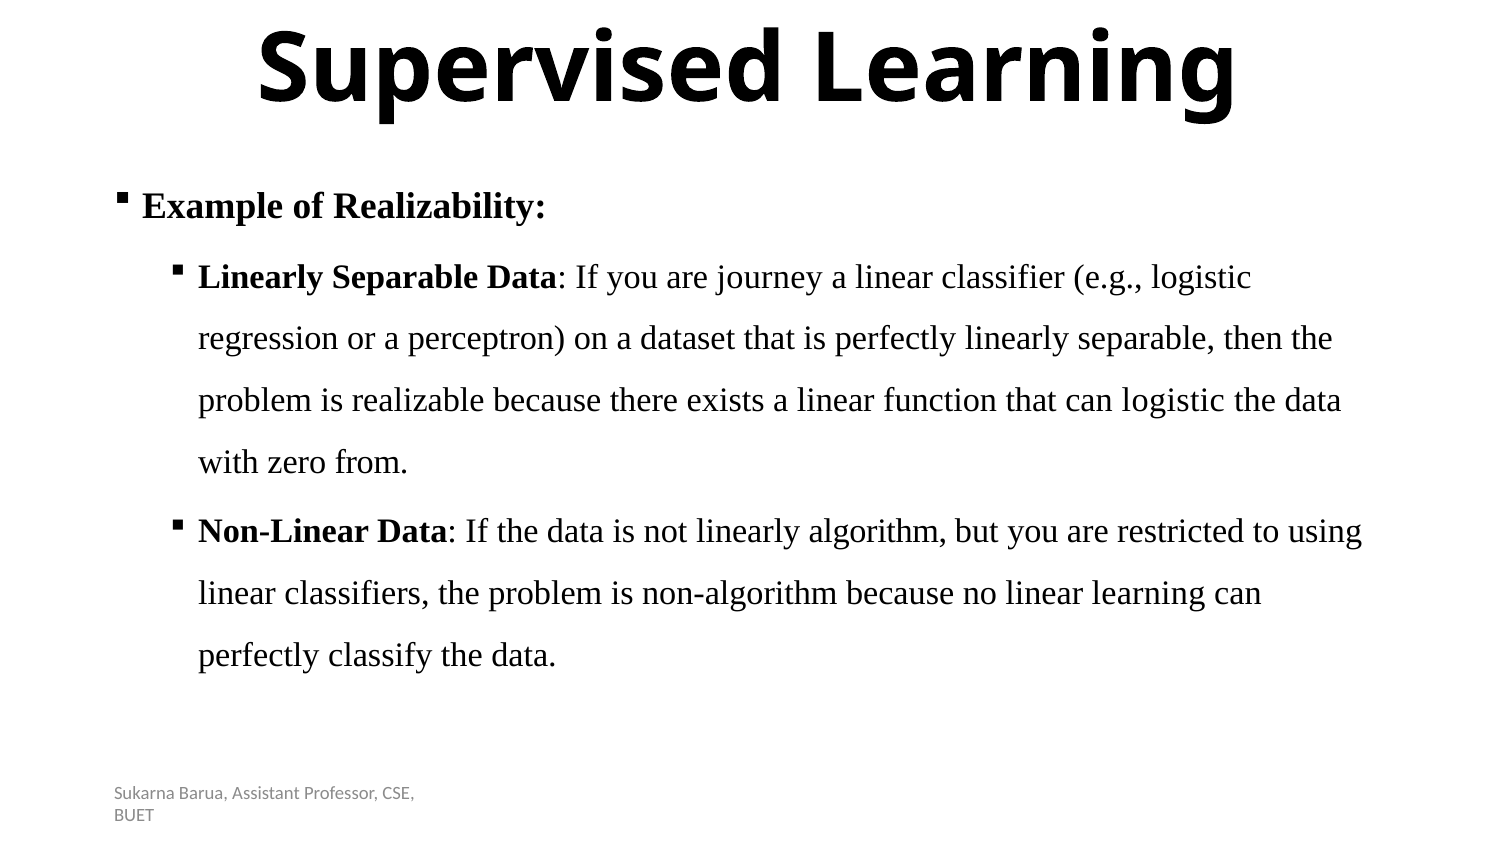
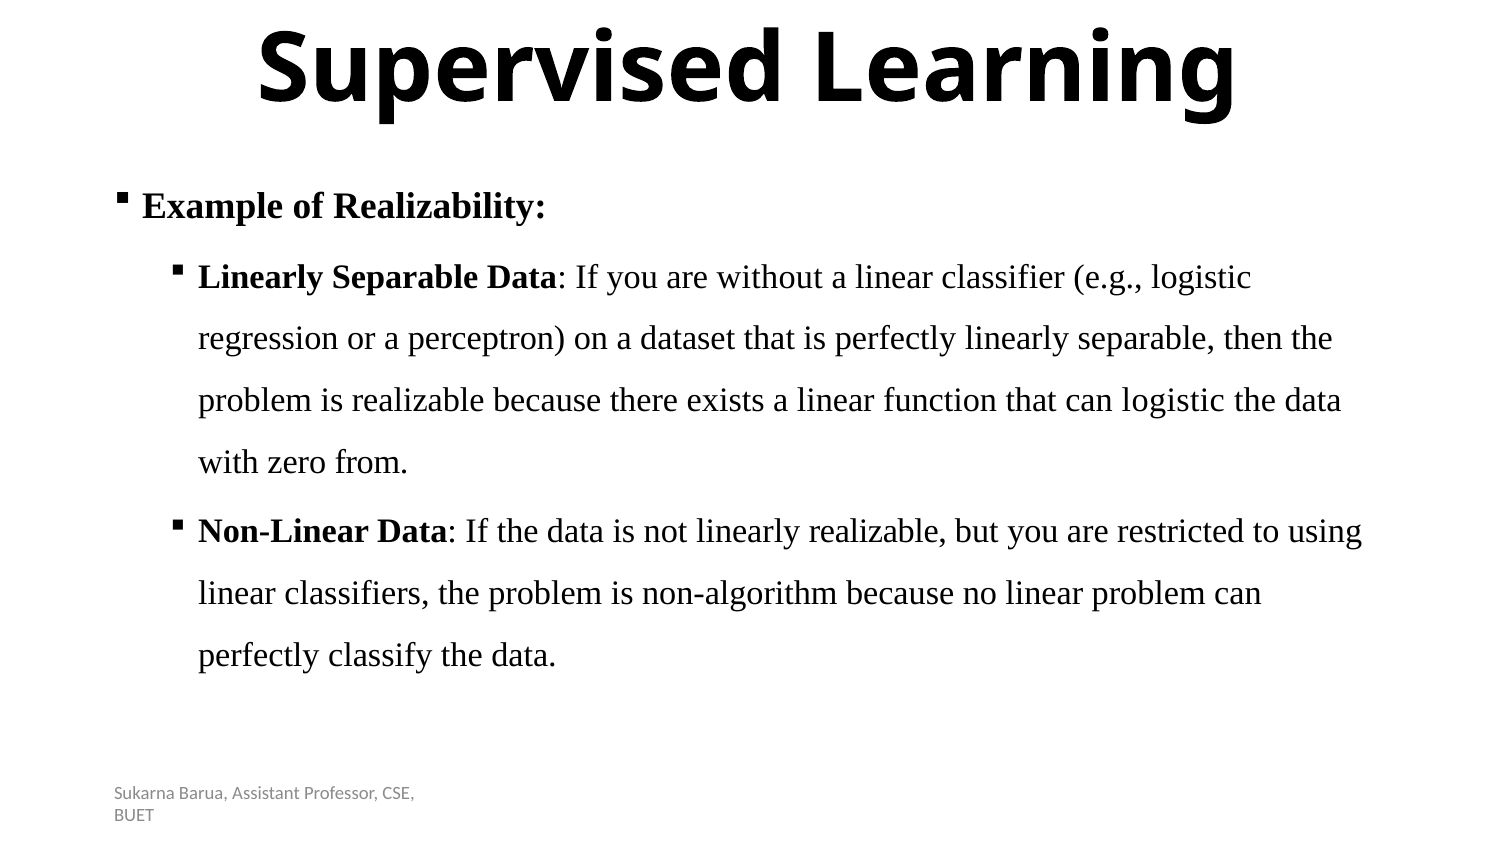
journey: journey -> without
linearly algorithm: algorithm -> realizable
linear learning: learning -> problem
